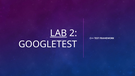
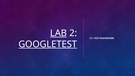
GOOGLETEST underline: none -> present
